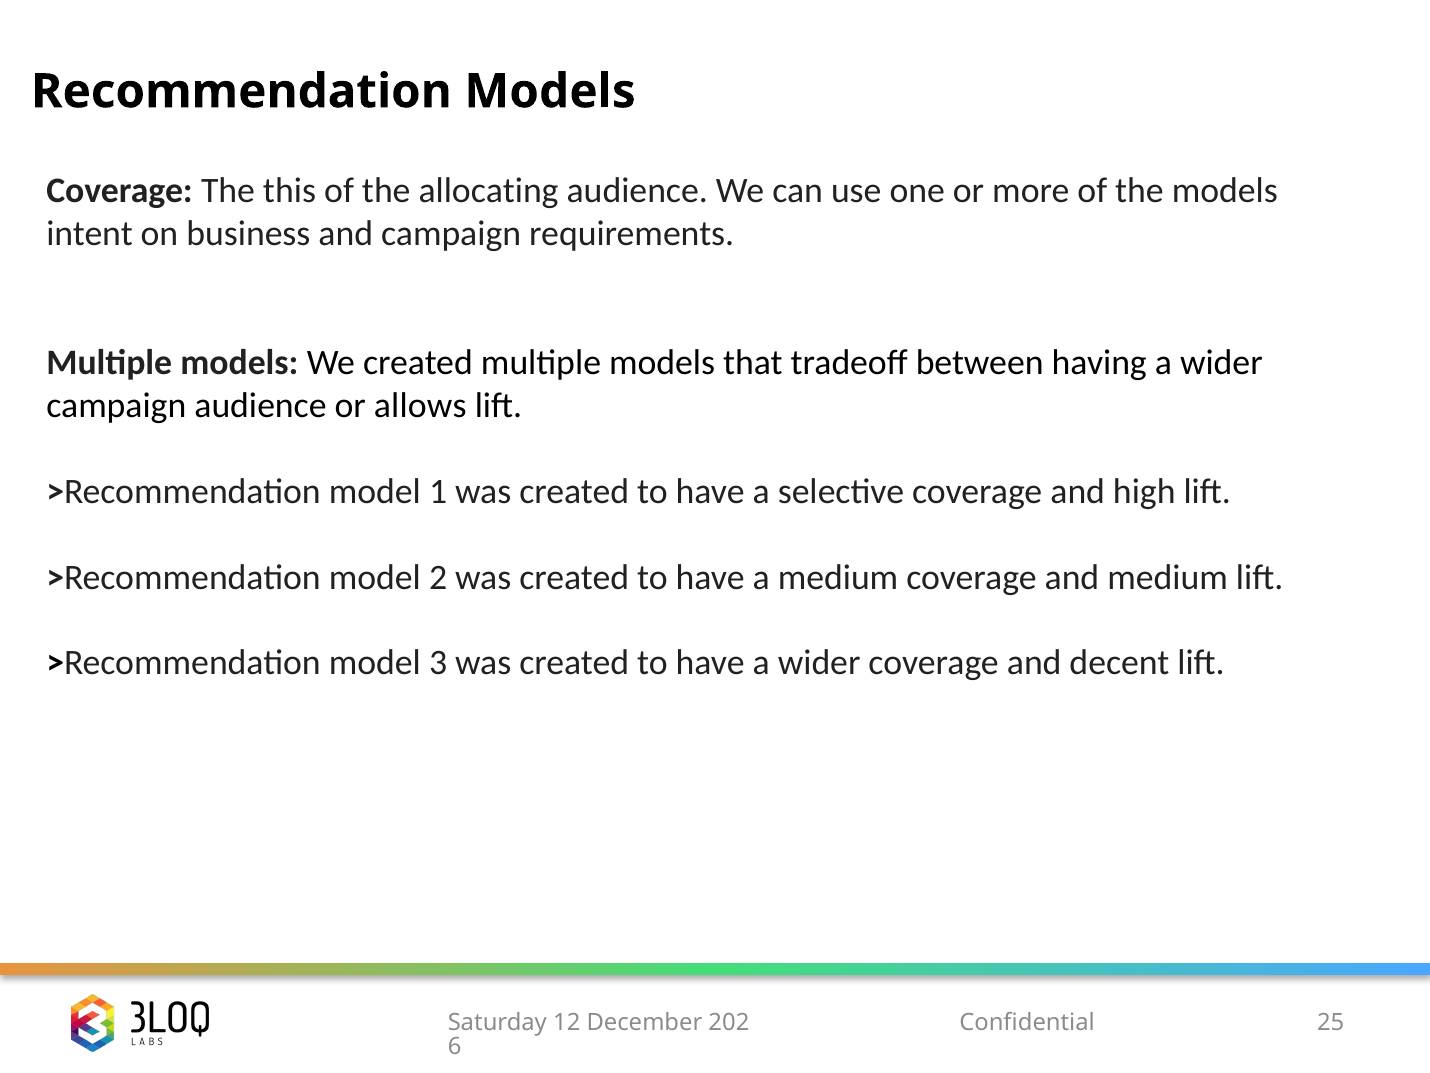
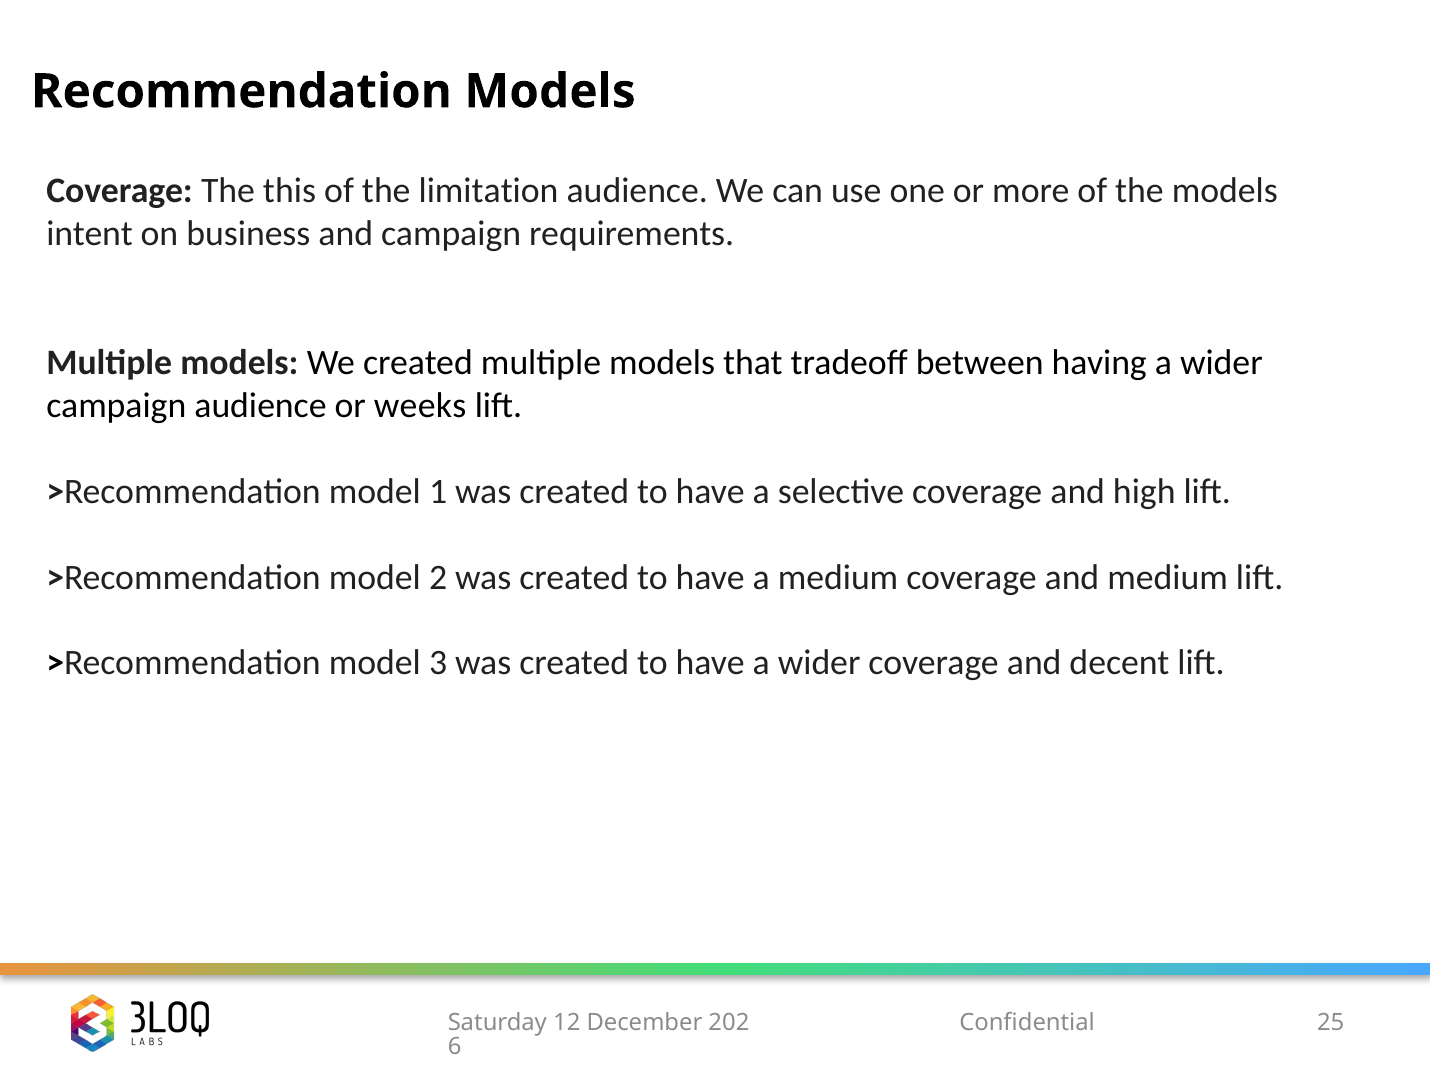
allocating: allocating -> limitation
allows: allows -> weeks
